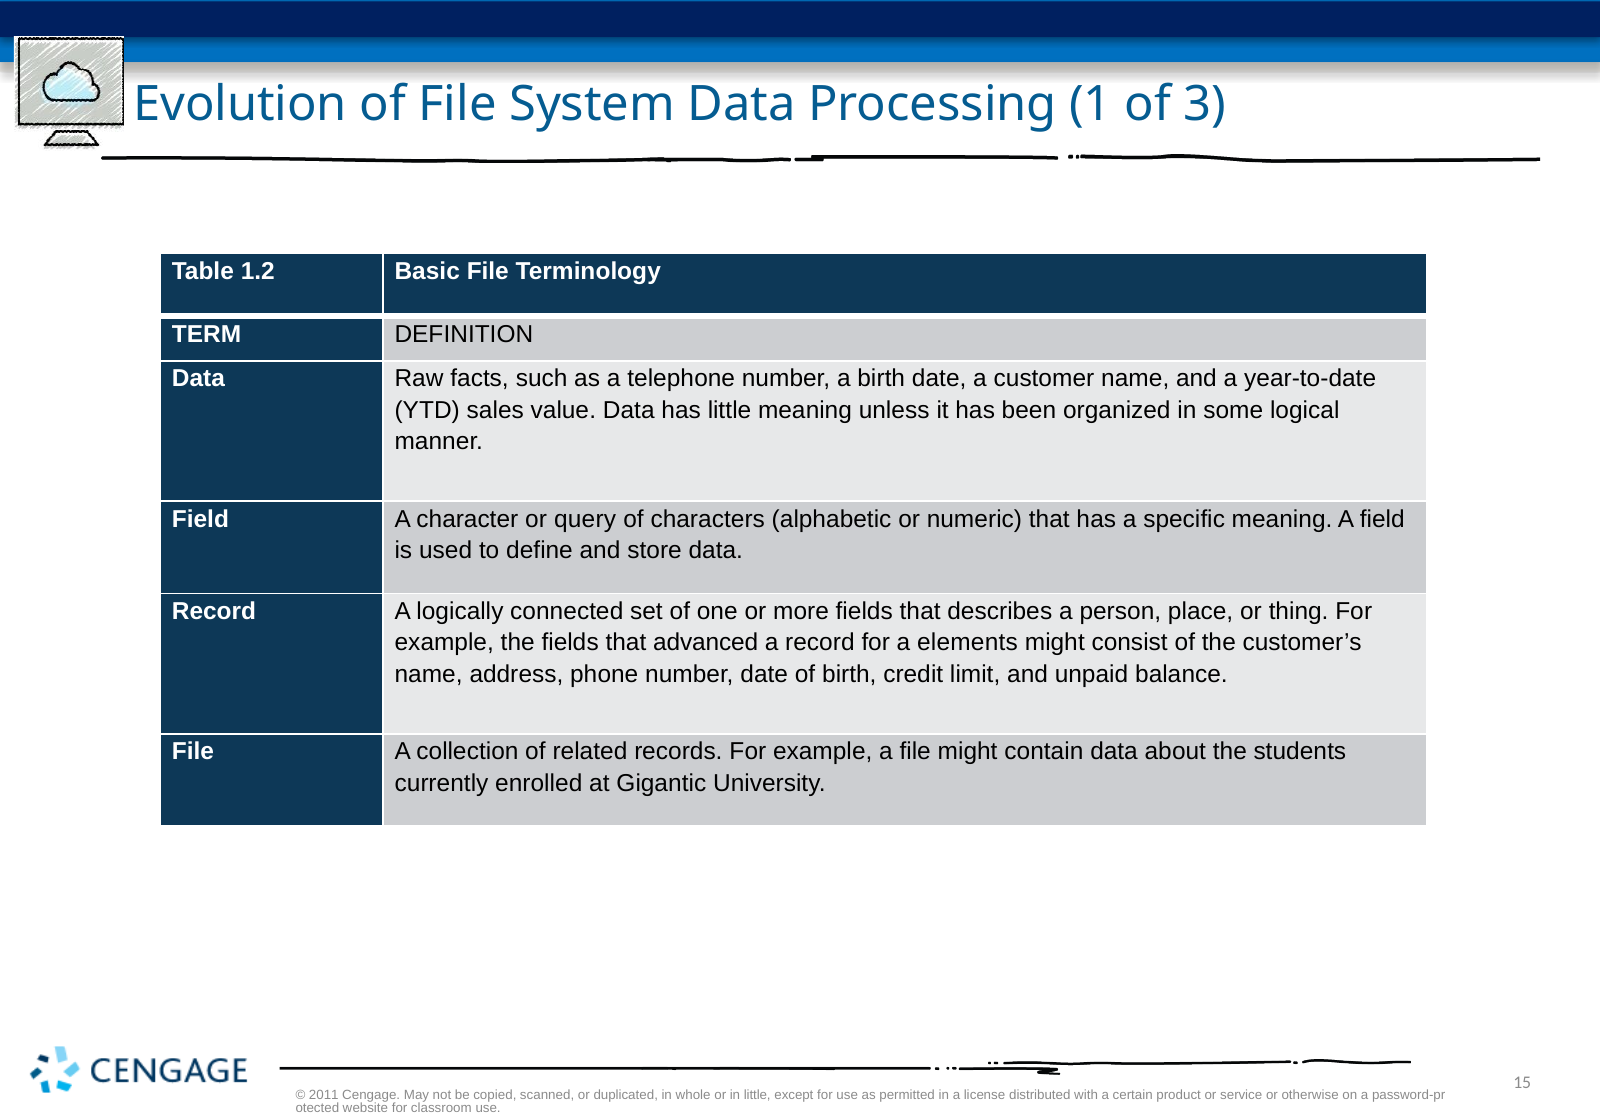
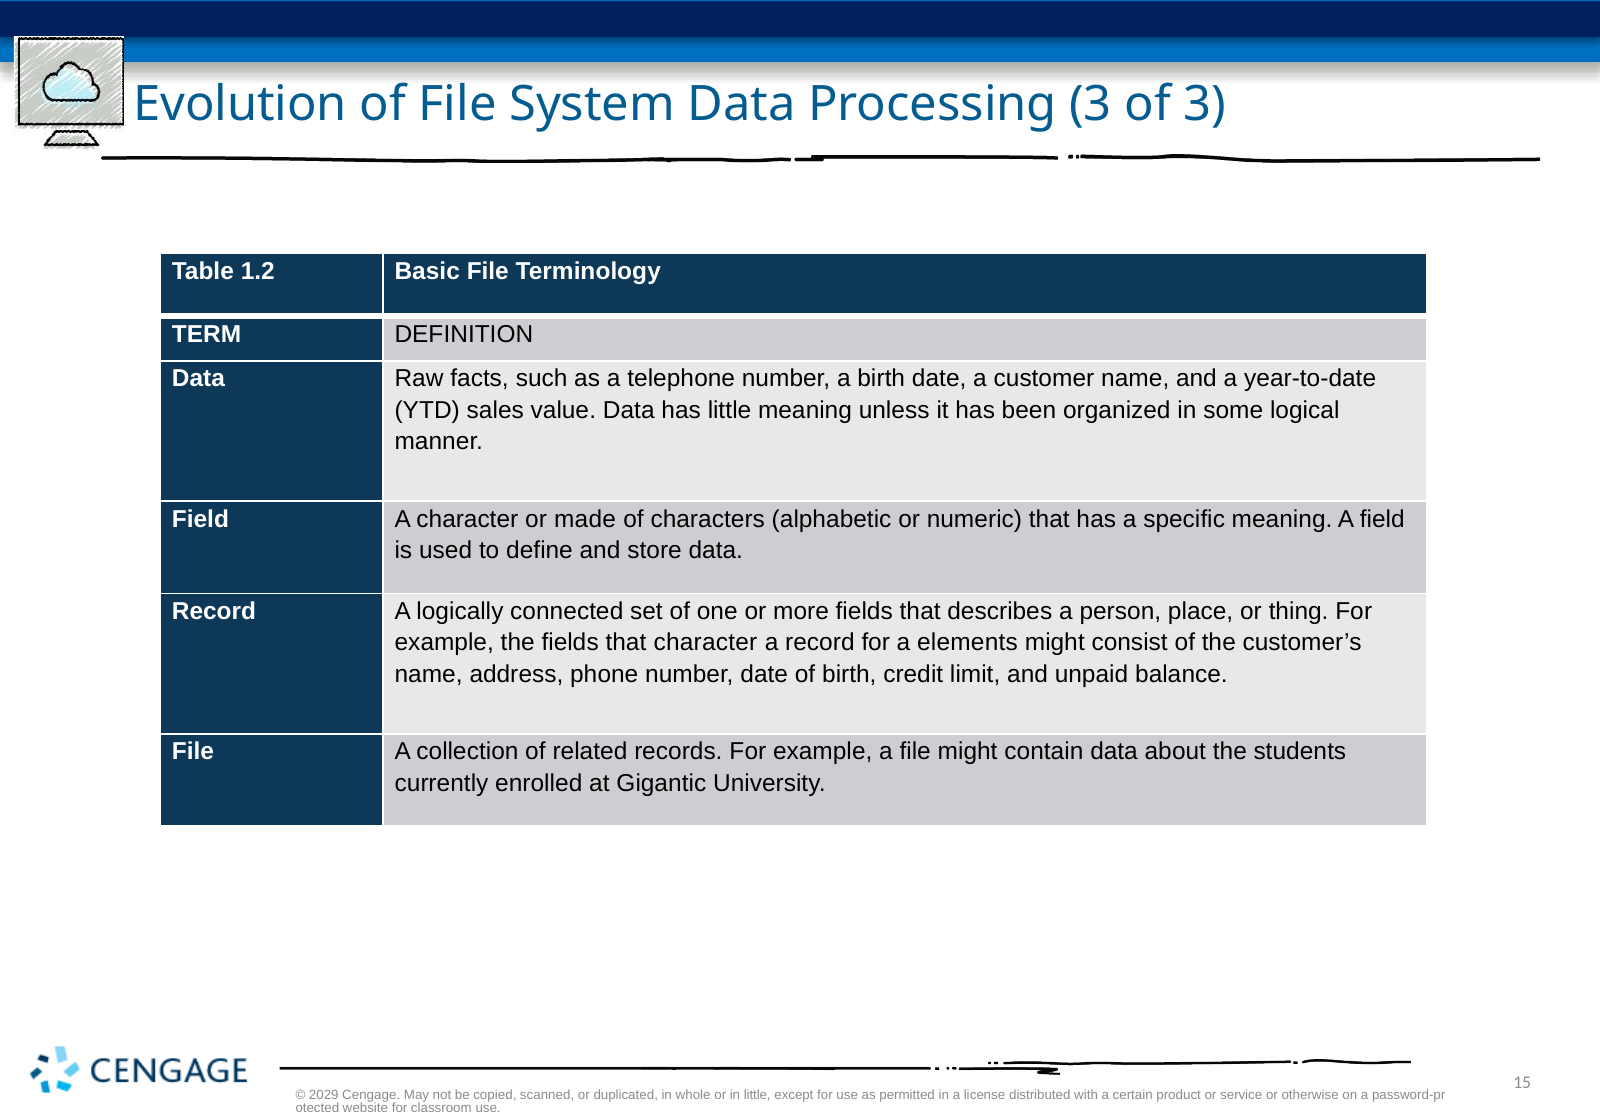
Processing 1: 1 -> 3
query: query -> made
that advanced: advanced -> character
2011: 2011 -> 2029
